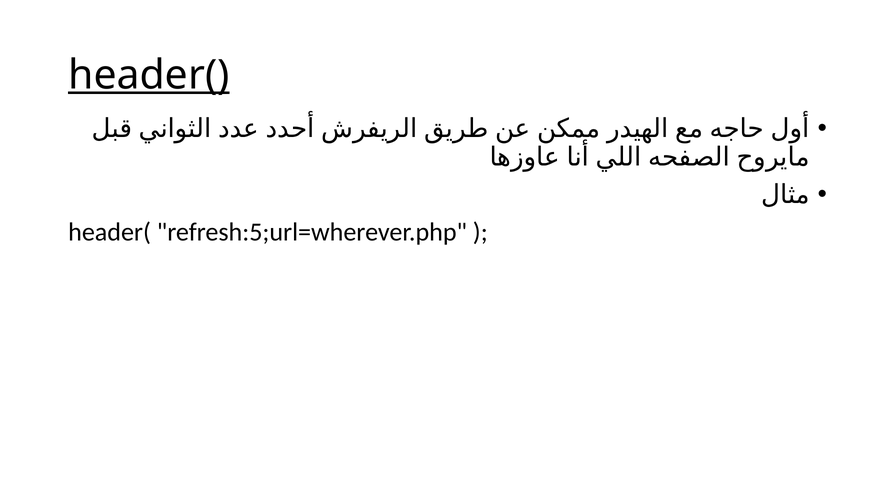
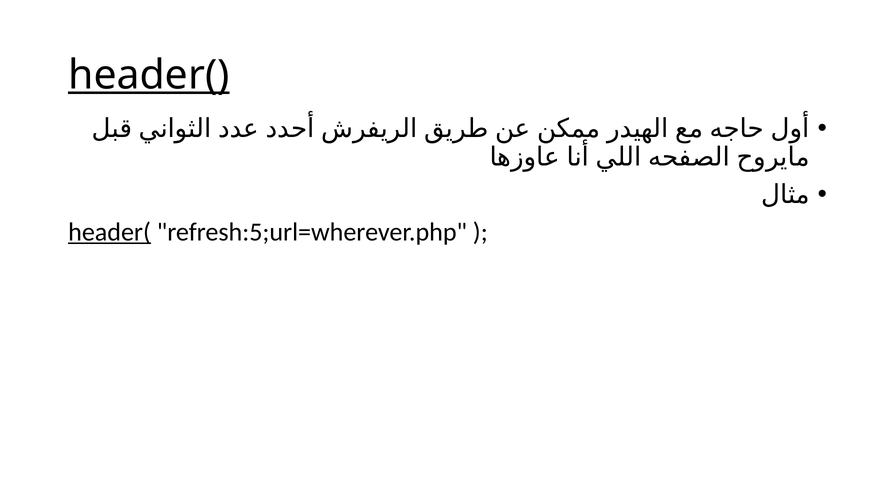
header( at (110, 232) underline: none -> present
